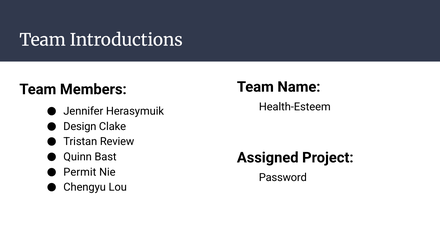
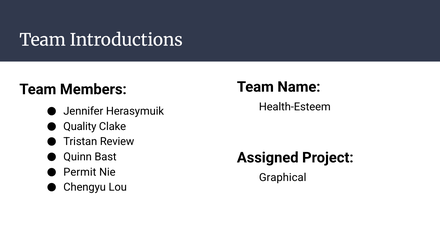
Design: Design -> Quality
Password: Password -> Graphical
